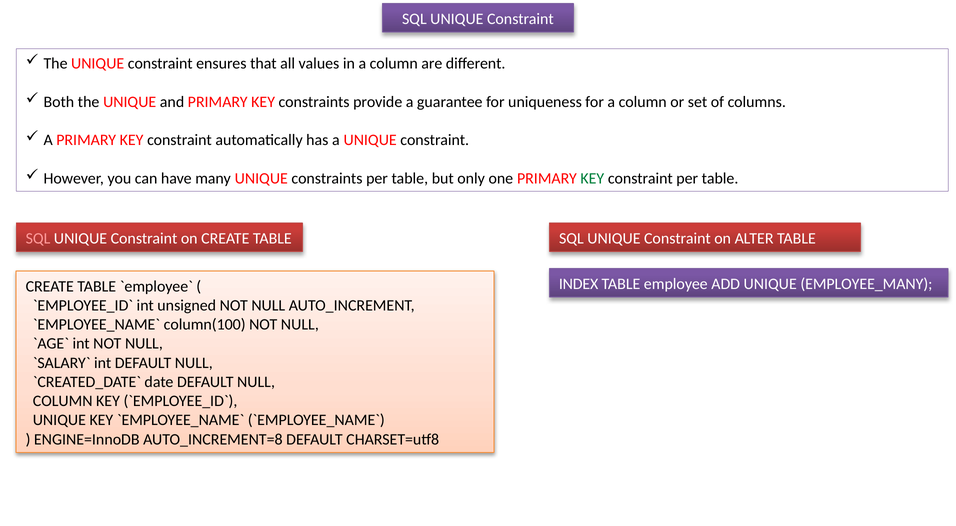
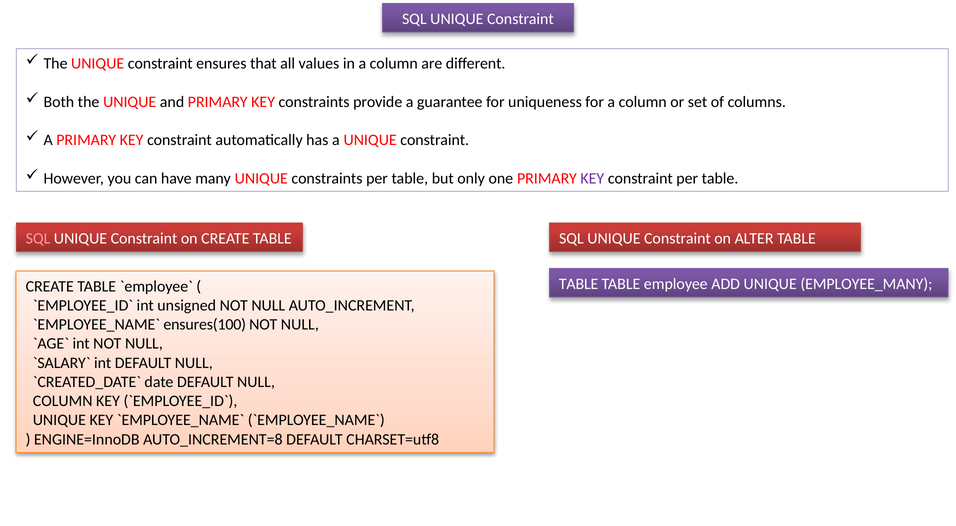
KEY at (592, 178) colour: green -> purple
INDEX at (579, 284): INDEX -> TABLE
column(100: column(100 -> ensures(100
